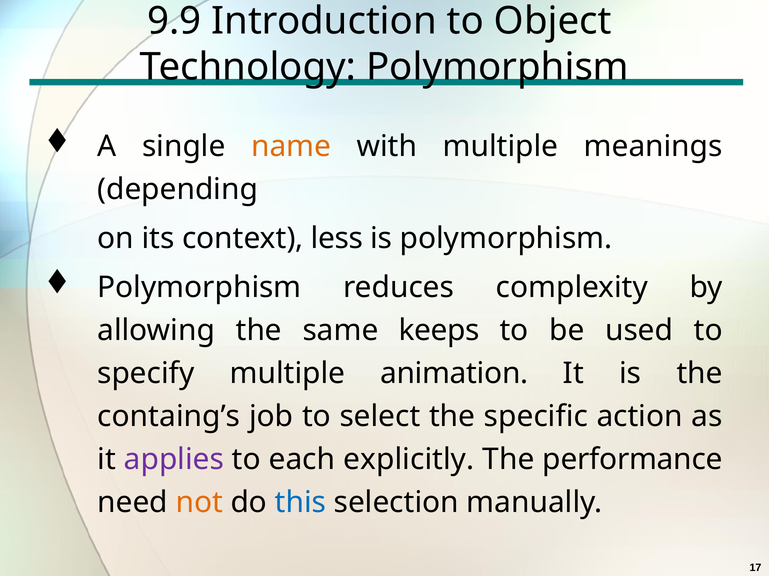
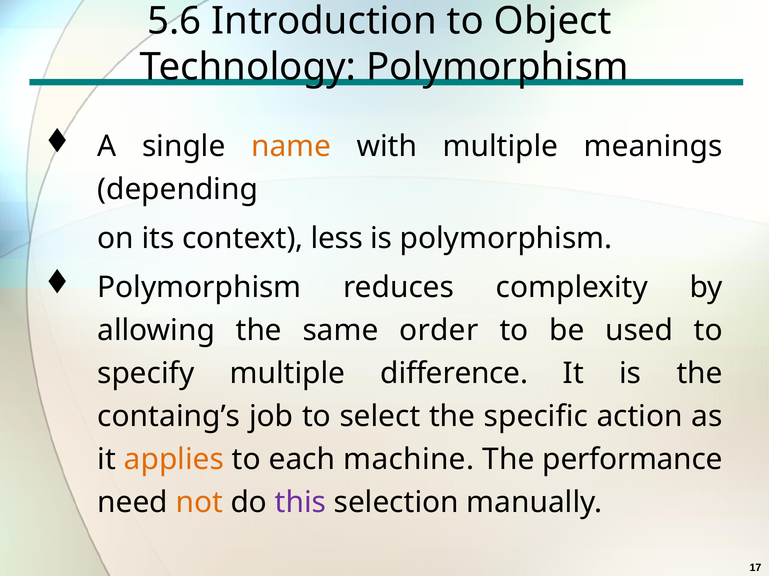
9.9: 9.9 -> 5.6
keeps: keeps -> order
animation: animation -> difference
applies colour: purple -> orange
explicitly: explicitly -> machine
this colour: blue -> purple
